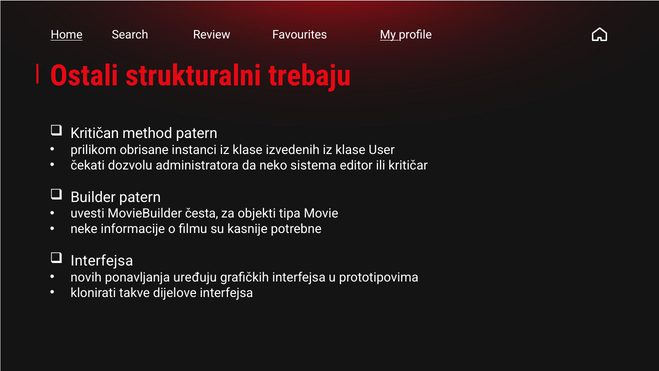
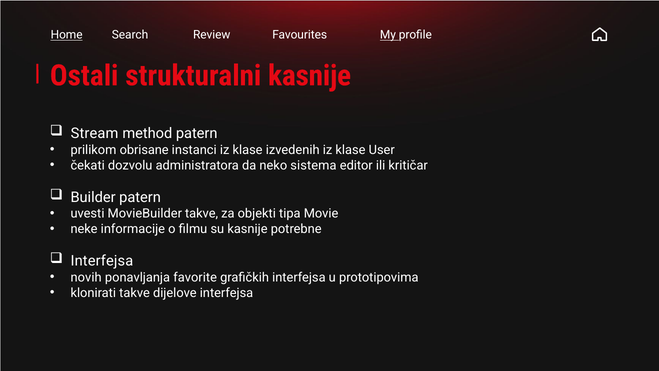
strukturalni trebaju: trebaju -> kasnije
Kritičan: Kritičan -> Stream
MovieBuilder česta: česta -> takve
uređuju: uređuju -> favorite
